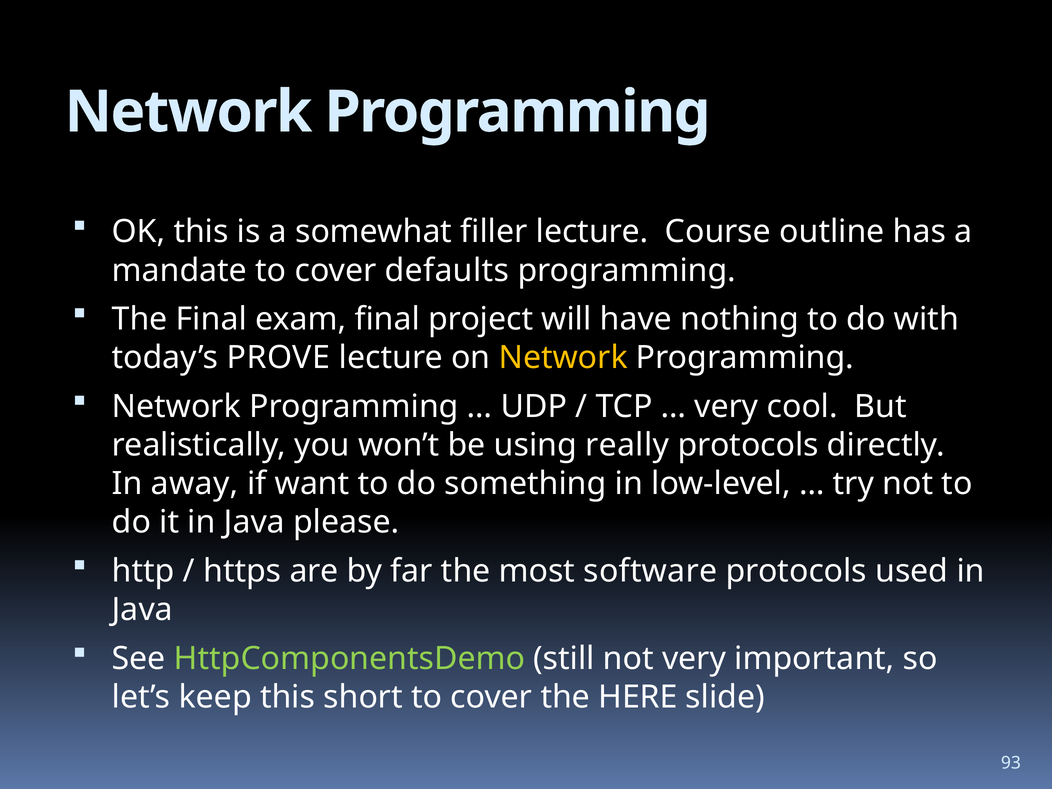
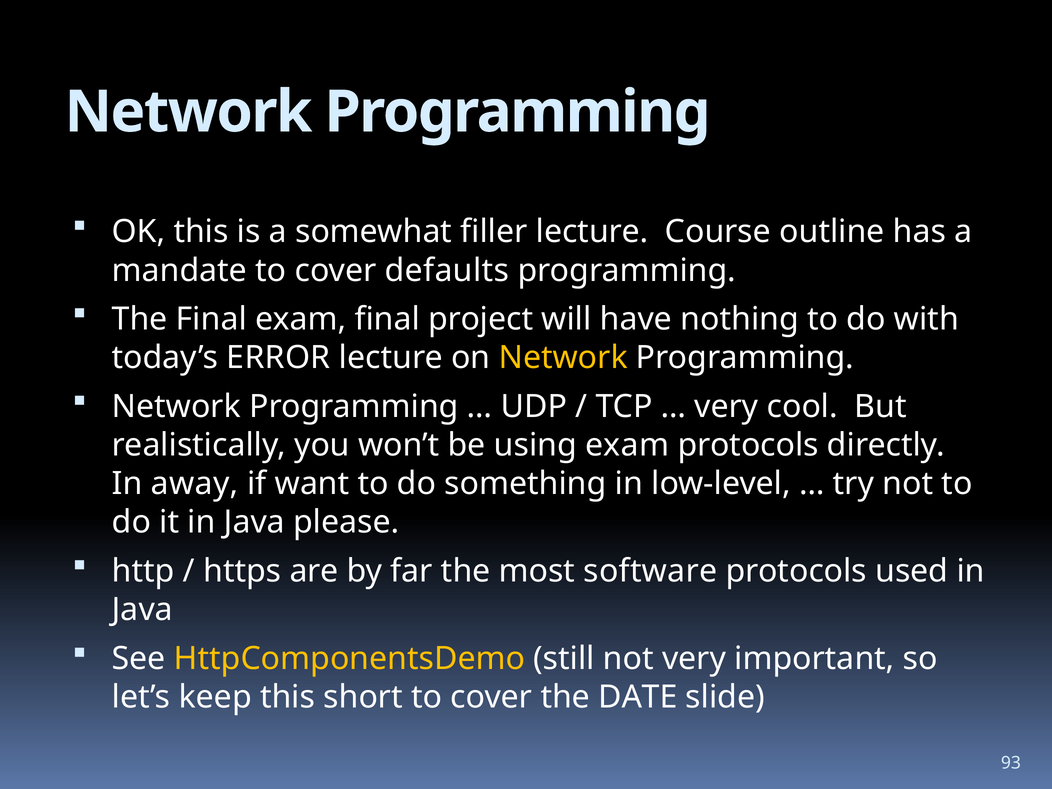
PROVE: PROVE -> ERROR
using really: really -> exam
HttpComponentsDemo colour: light green -> yellow
HERE: HERE -> DATE
